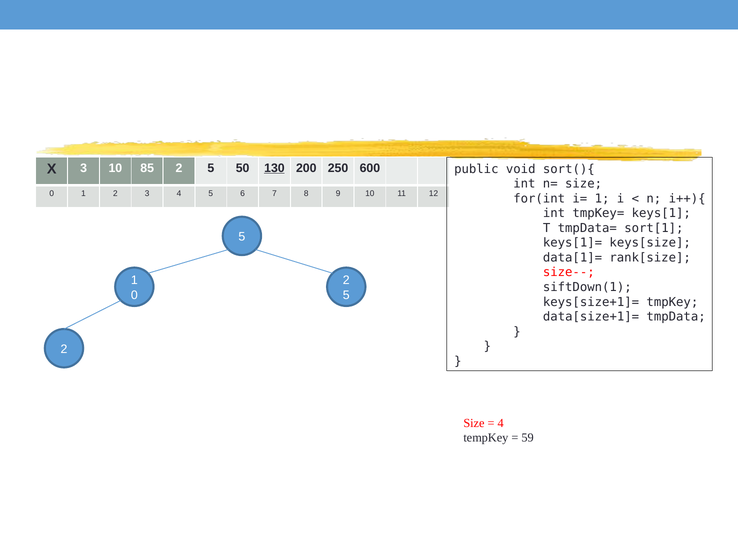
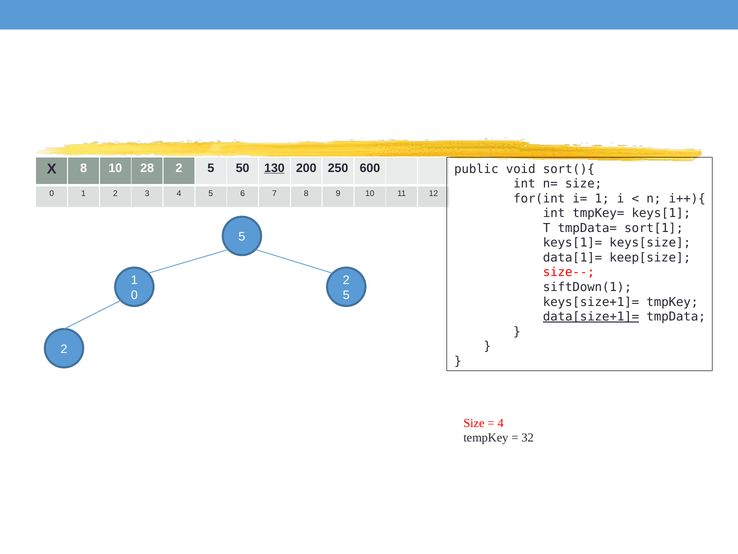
X 3: 3 -> 8
85: 85 -> 28
rank[size: rank[size -> keep[size
data[size+1]= underline: none -> present
59: 59 -> 32
